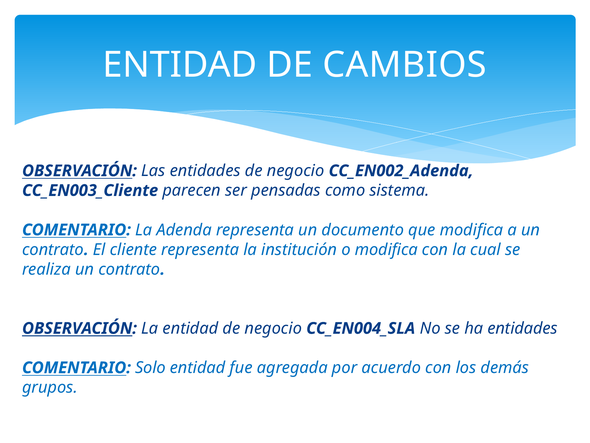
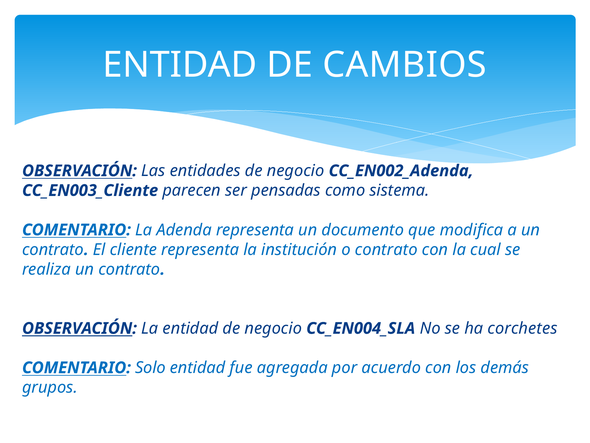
o modifica: modifica -> contrato
ha entidades: entidades -> corchetes
